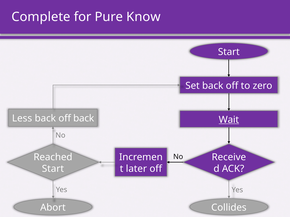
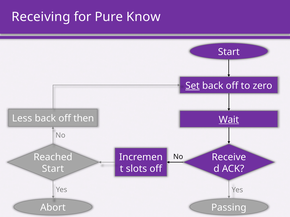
Complete: Complete -> Receiving
Set underline: none -> present
off back: back -> then
later: later -> slots
Collides: Collides -> Passing
